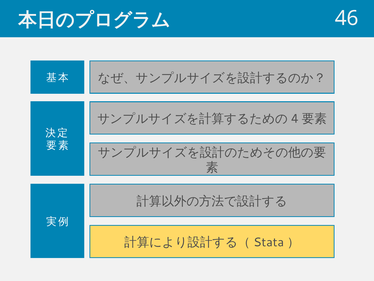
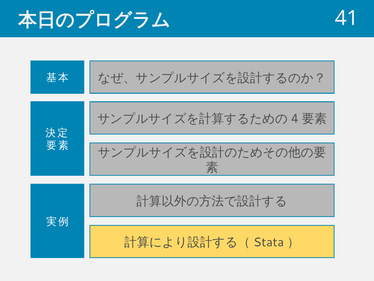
46: 46 -> 41
